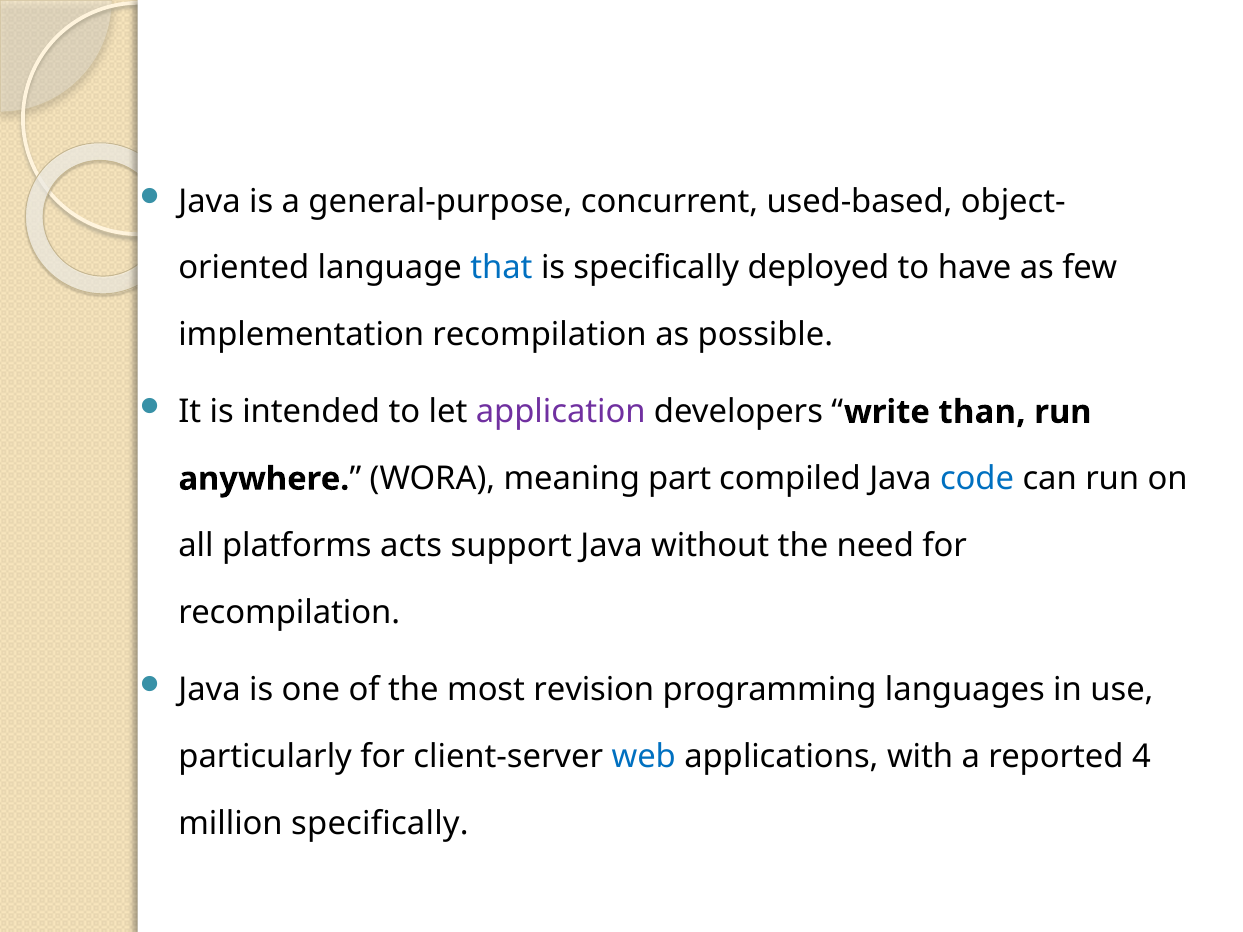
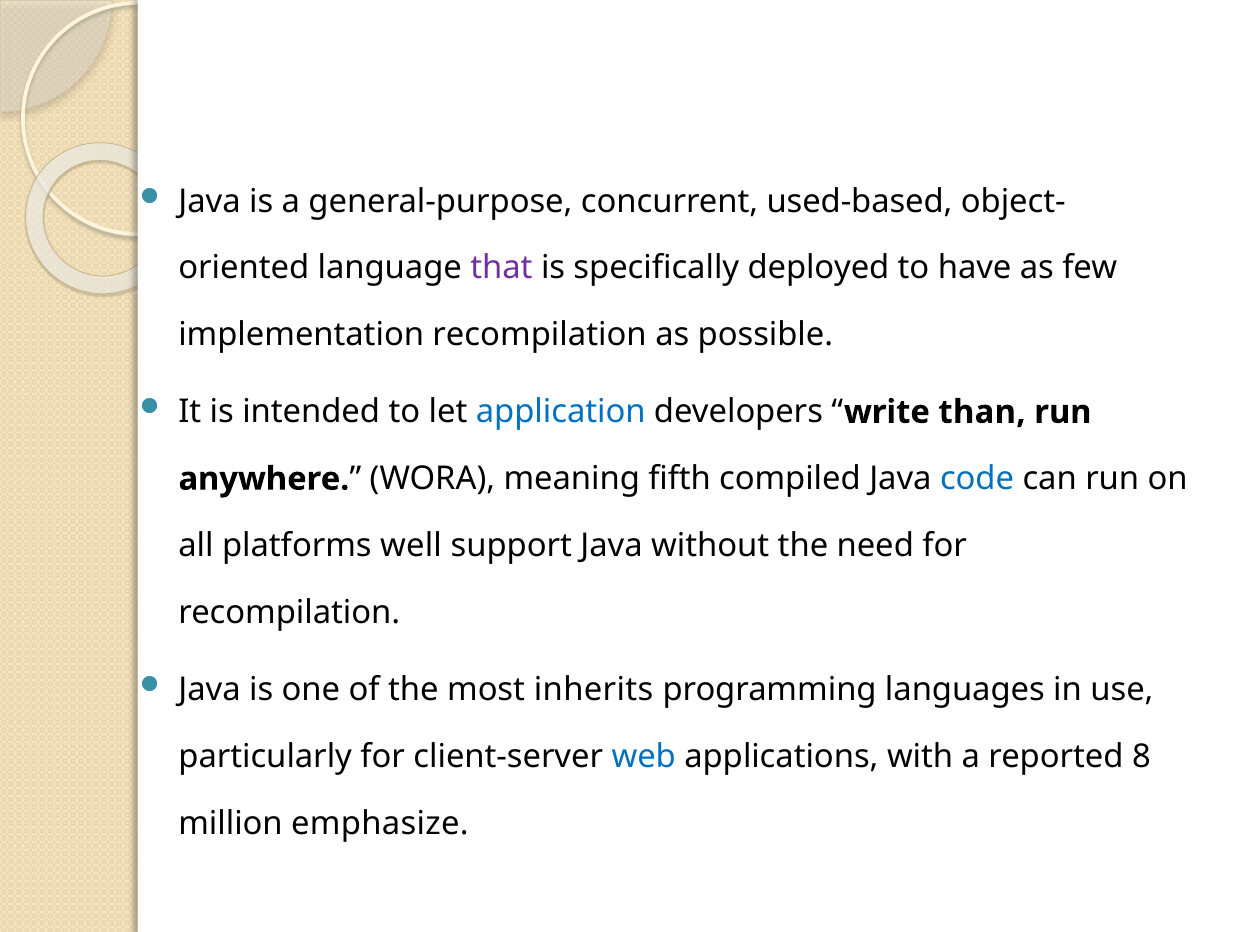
that colour: blue -> purple
application colour: purple -> blue
part: part -> fifth
acts: acts -> well
revision: revision -> inherits
4: 4 -> 8
million specifically: specifically -> emphasize
